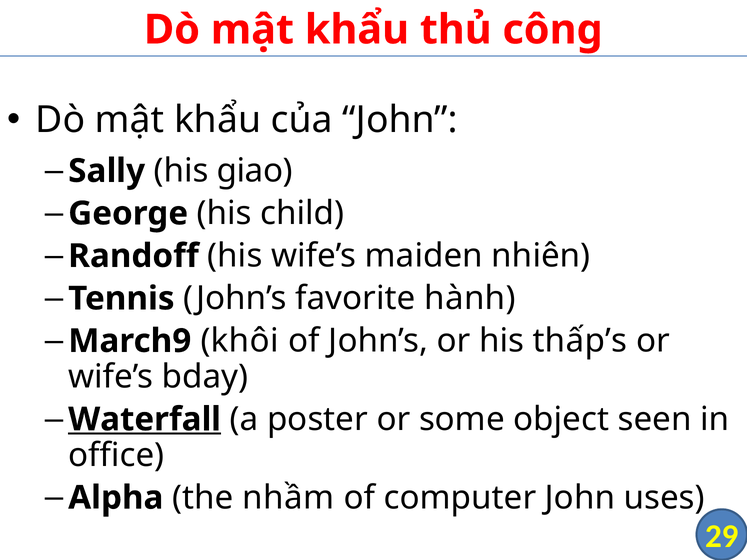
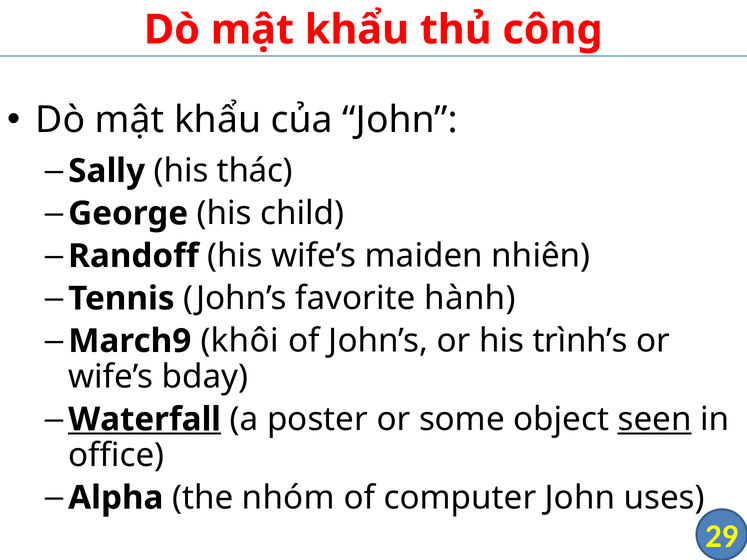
giao: giao -> thác
thấp’s: thấp’s -> trình’s
seen underline: none -> present
nhầm: nhầm -> nhóm
